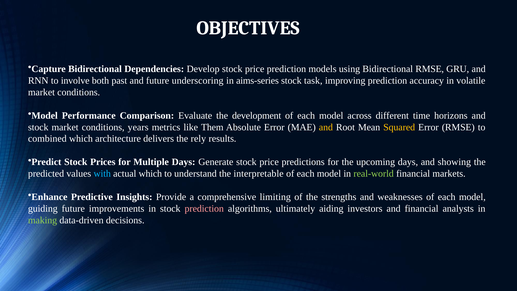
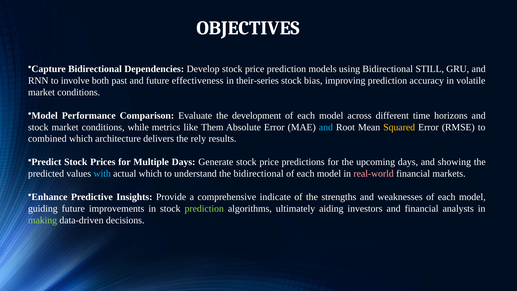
Bidirectional RMSE: RMSE -> STILL
underscoring: underscoring -> effectiveness
aims-series: aims-series -> their-series
task: task -> bias
years: years -> while
and at (326, 127) colour: yellow -> light blue
the interpretable: interpretable -> bidirectional
real-world colour: light green -> pink
limiting: limiting -> indicate
prediction at (204, 209) colour: pink -> light green
